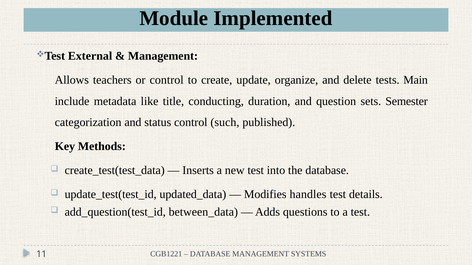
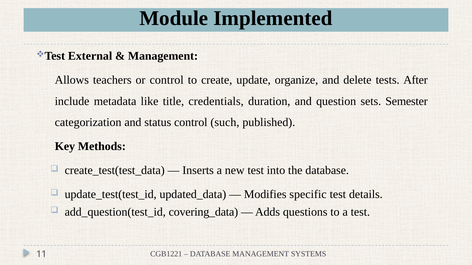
Main: Main -> After
conducting: conducting -> credentials
handles: handles -> specific
between_data: between_data -> covering_data
